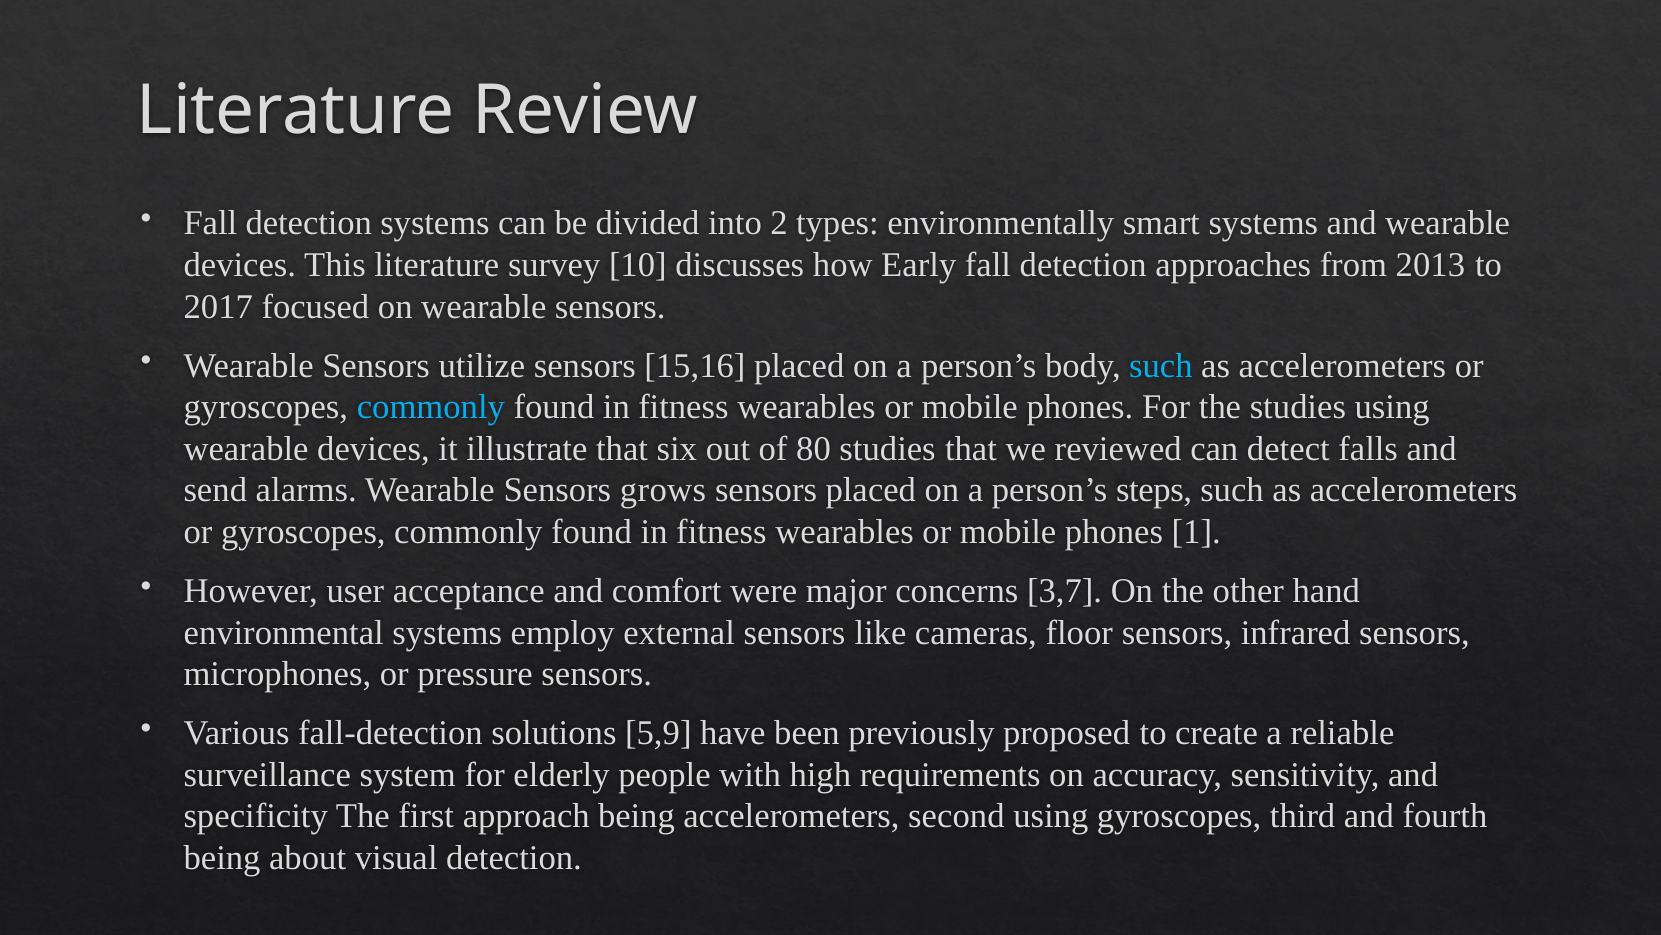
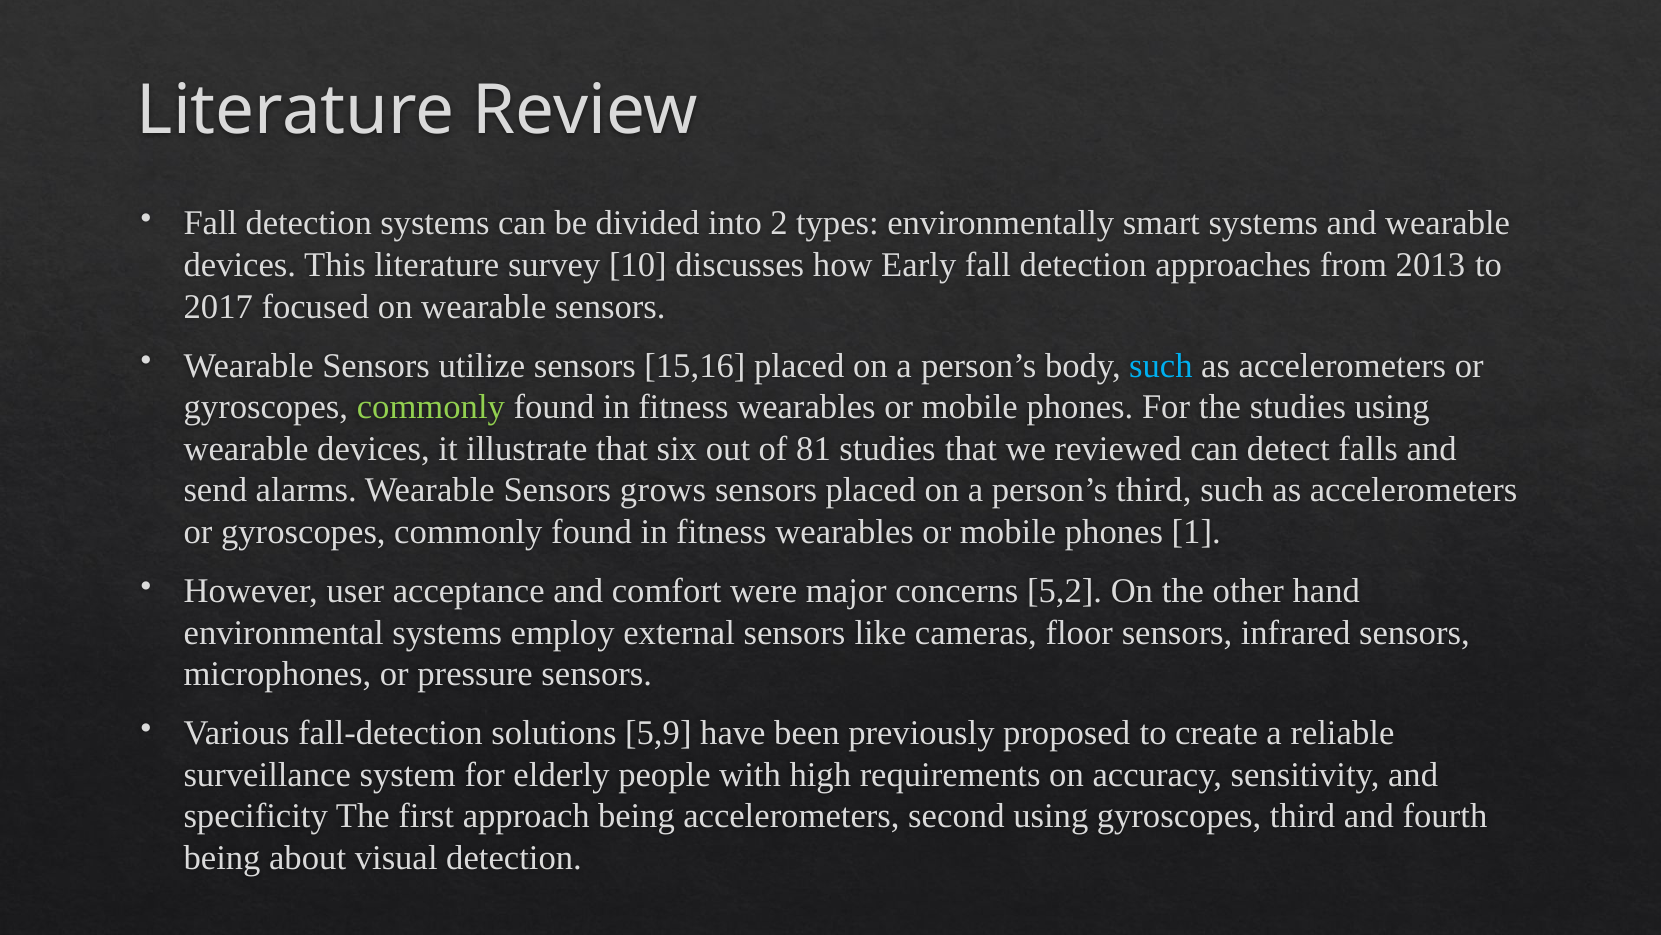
commonly at (431, 407) colour: light blue -> light green
80: 80 -> 81
person’s steps: steps -> third
3,7: 3,7 -> 5,2
